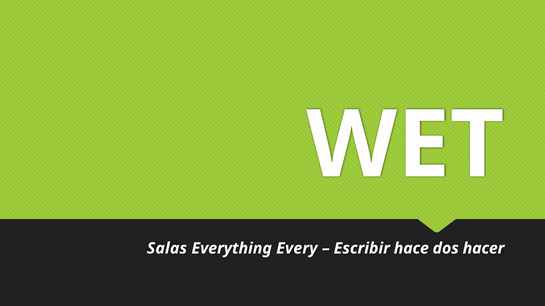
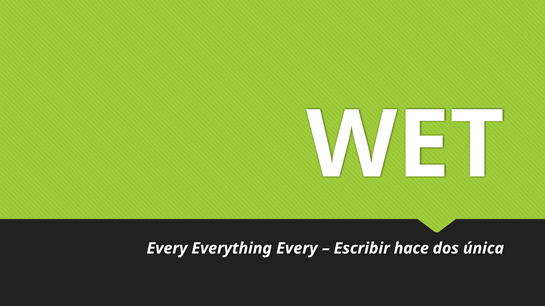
Salas at (167, 249): Salas -> Every
hacer: hacer -> única
